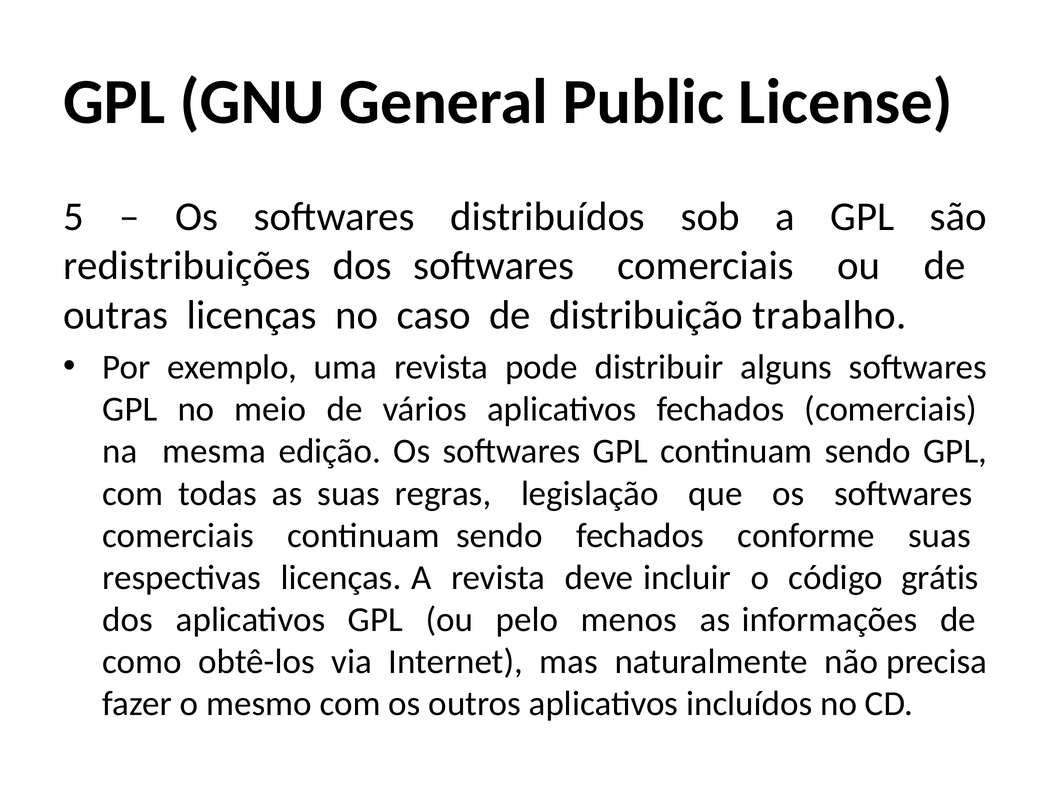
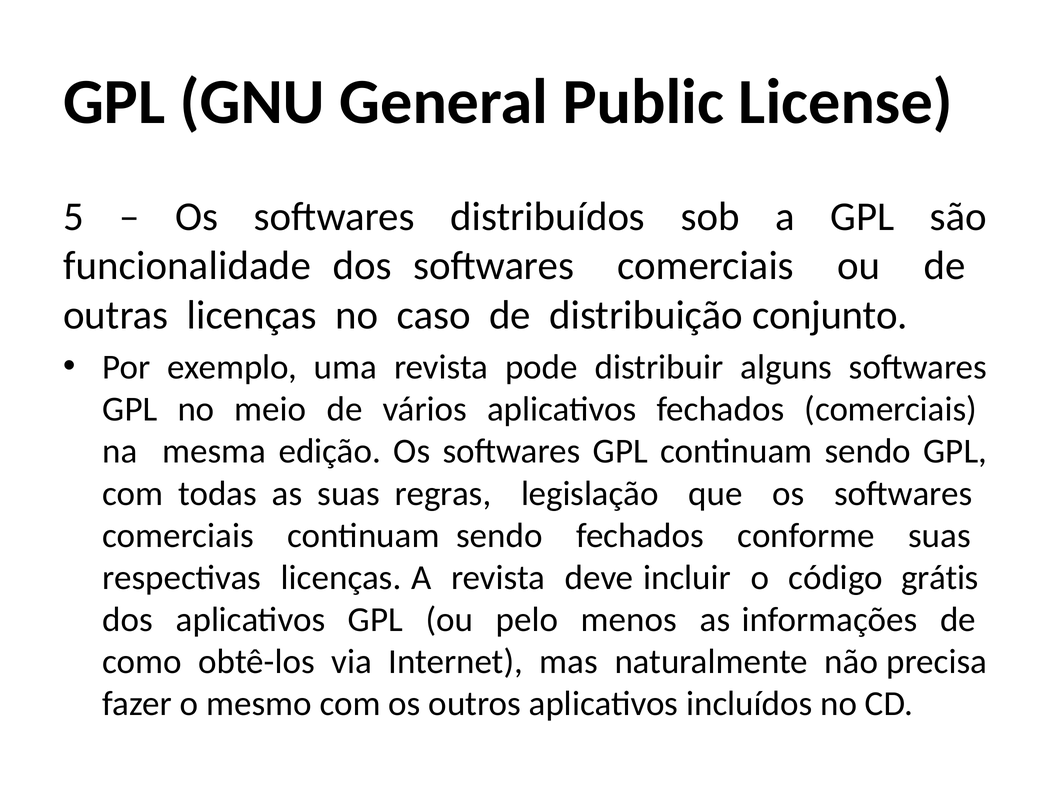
redistribuições: redistribuições -> funcionalidade
trabalho: trabalho -> conjunto
